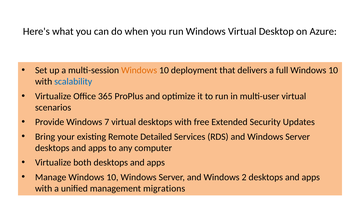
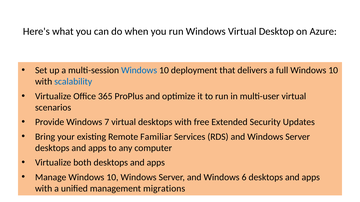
Windows at (139, 70) colour: orange -> blue
Detailed: Detailed -> Familiar
2: 2 -> 6
